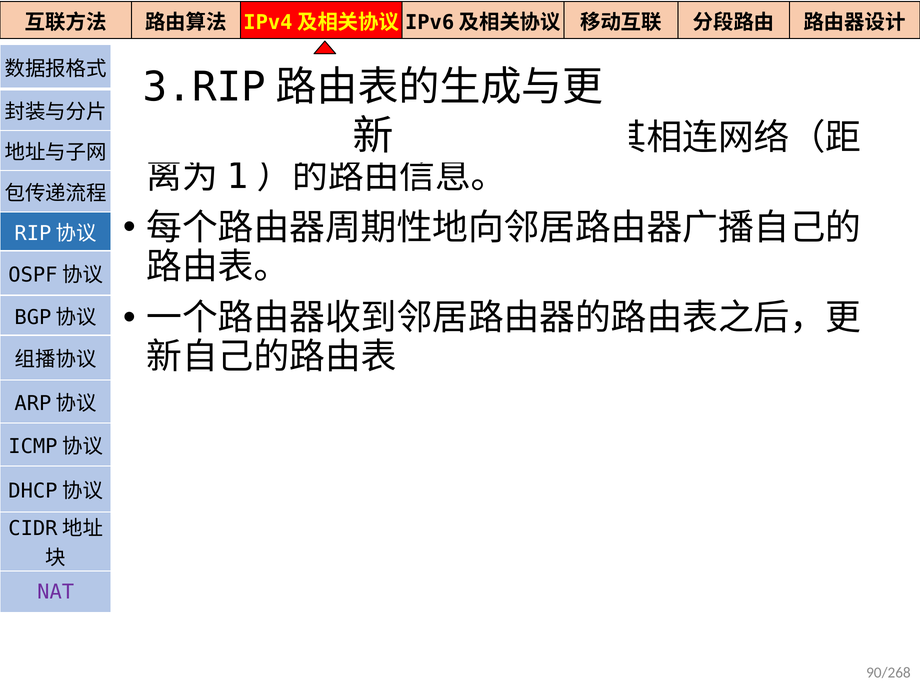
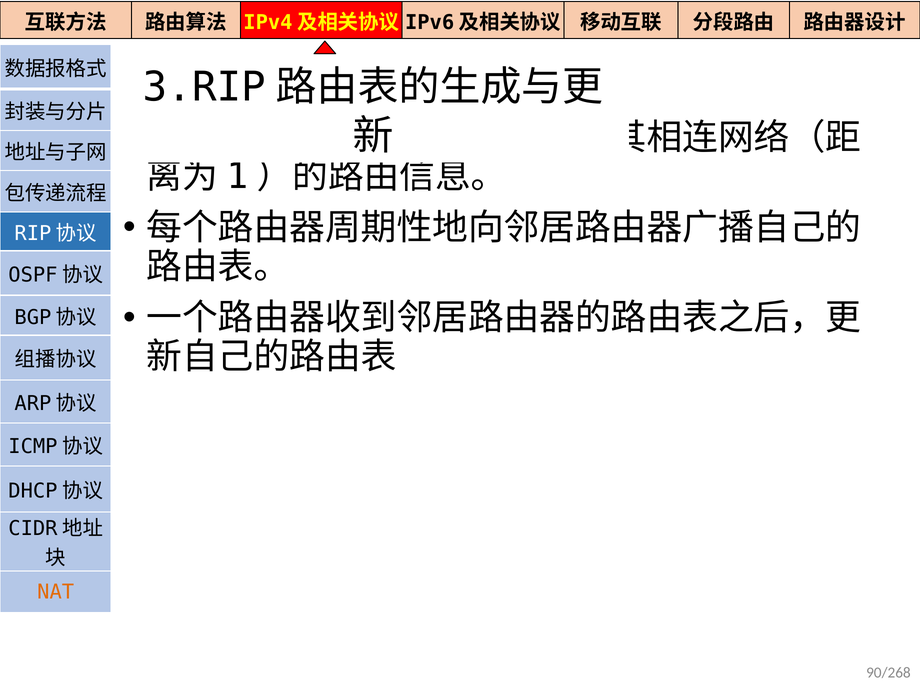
NAT colour: purple -> orange
